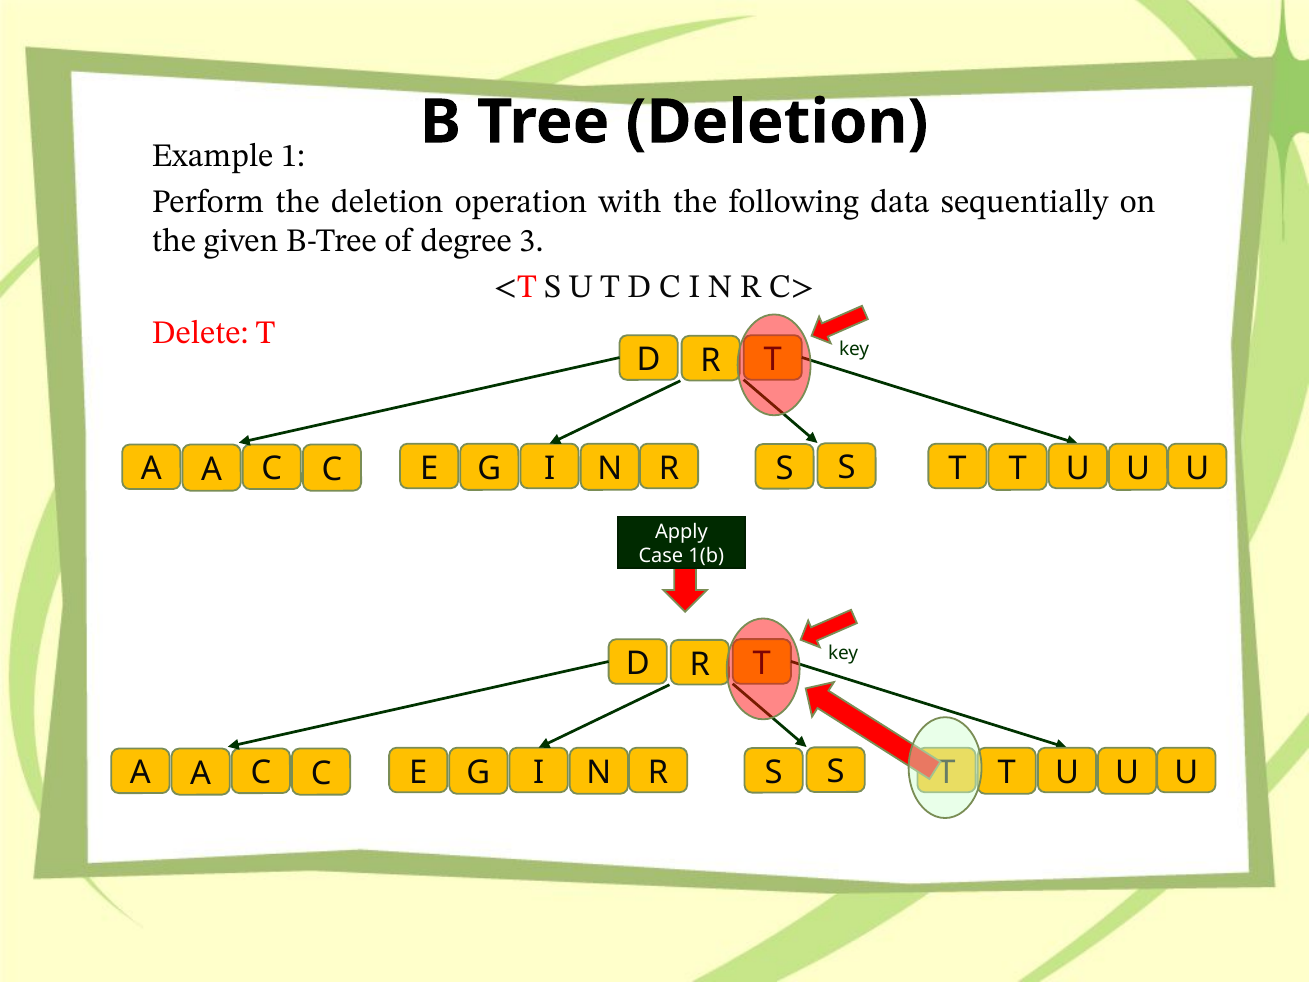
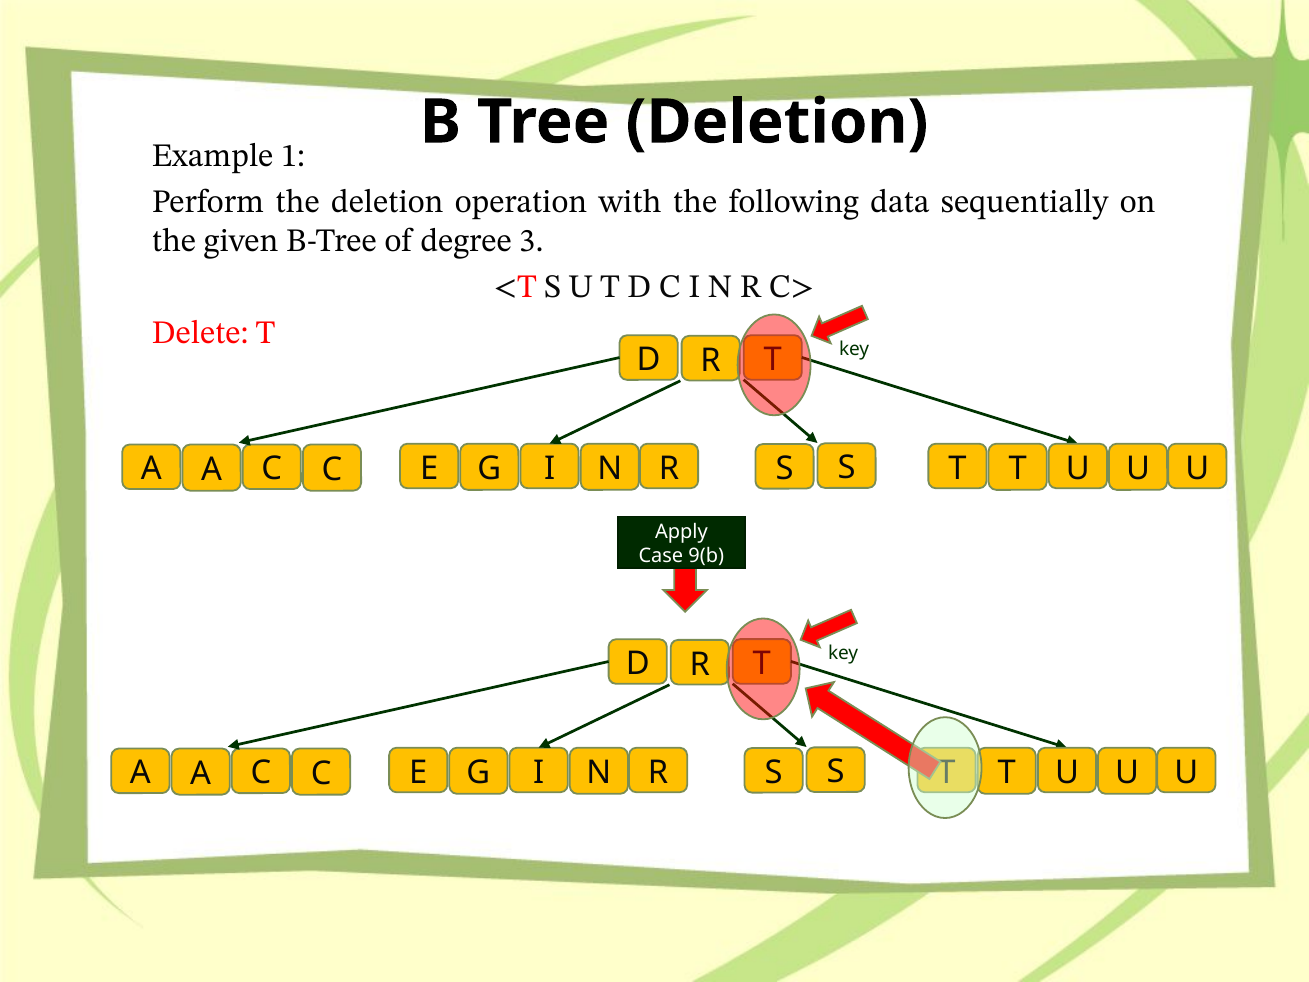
1(b: 1(b -> 9(b
